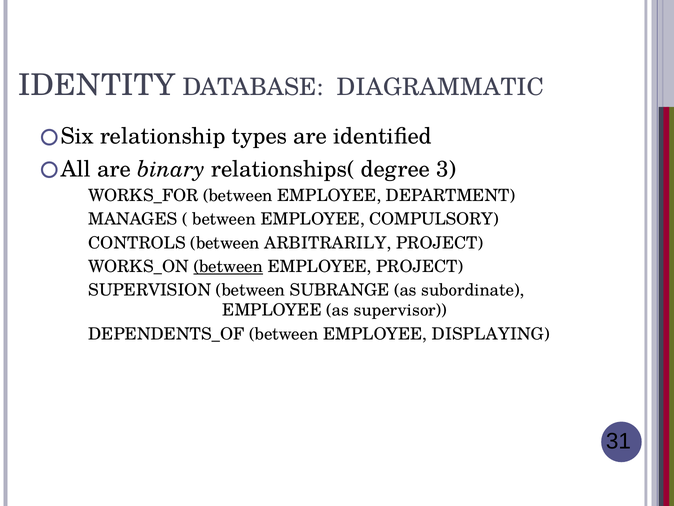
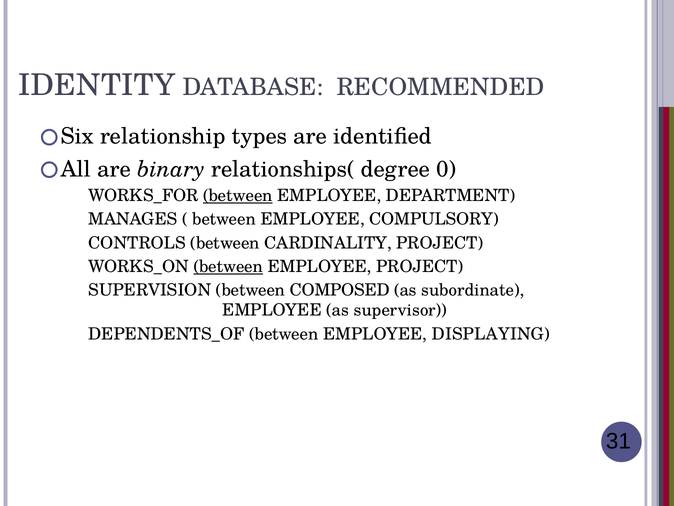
DIAGRAMMATIC: DIAGRAMMATIC -> RECOMMENDED
3: 3 -> 0
between at (238, 196) underline: none -> present
ARBITRARILY: ARBITRARILY -> CARDINALITY
SUBRANGE: SUBRANGE -> COMPOSED
